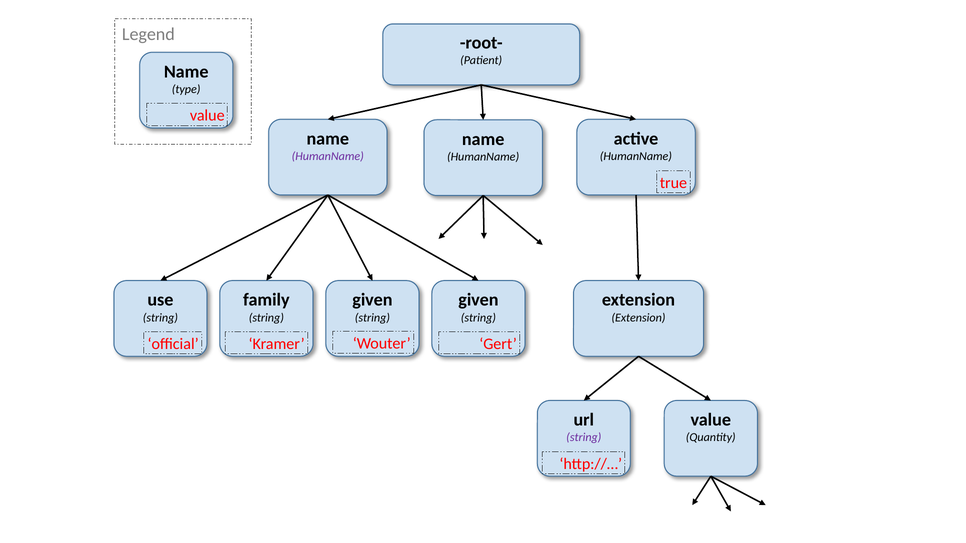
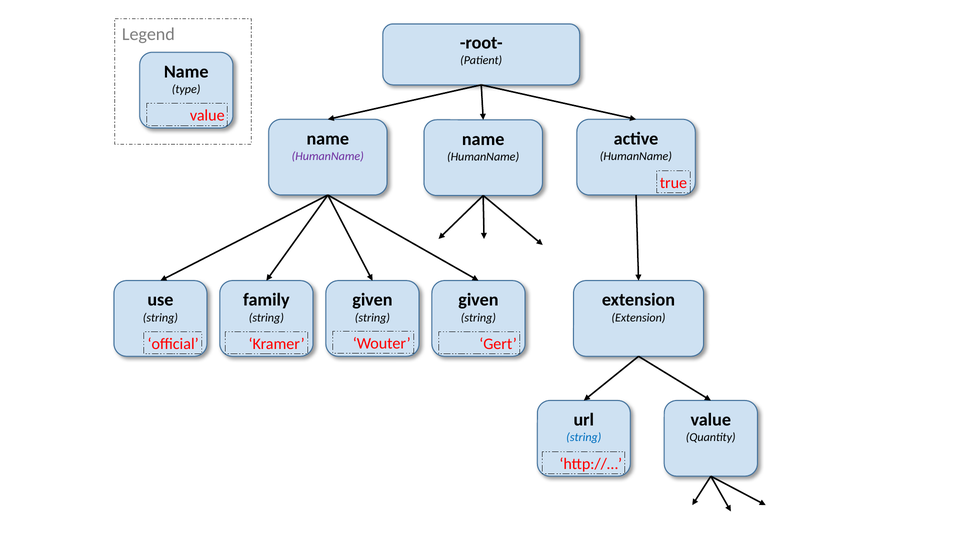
string at (584, 438) colour: purple -> blue
